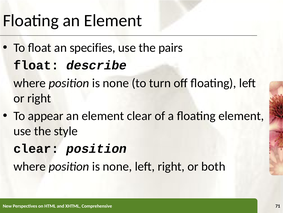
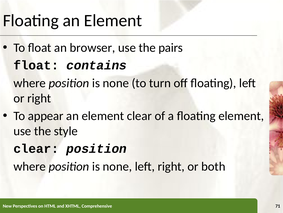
specifies: specifies -> browser
describe: describe -> contains
